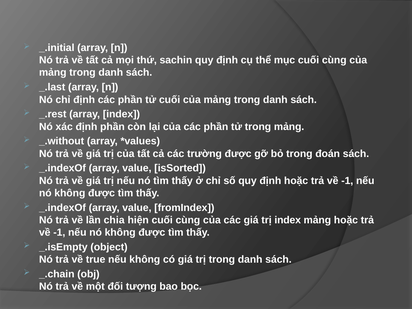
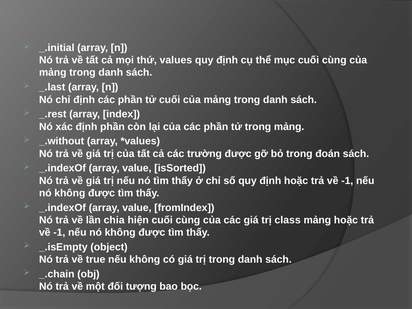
sachin: sachin -> values
trị index: index -> class
